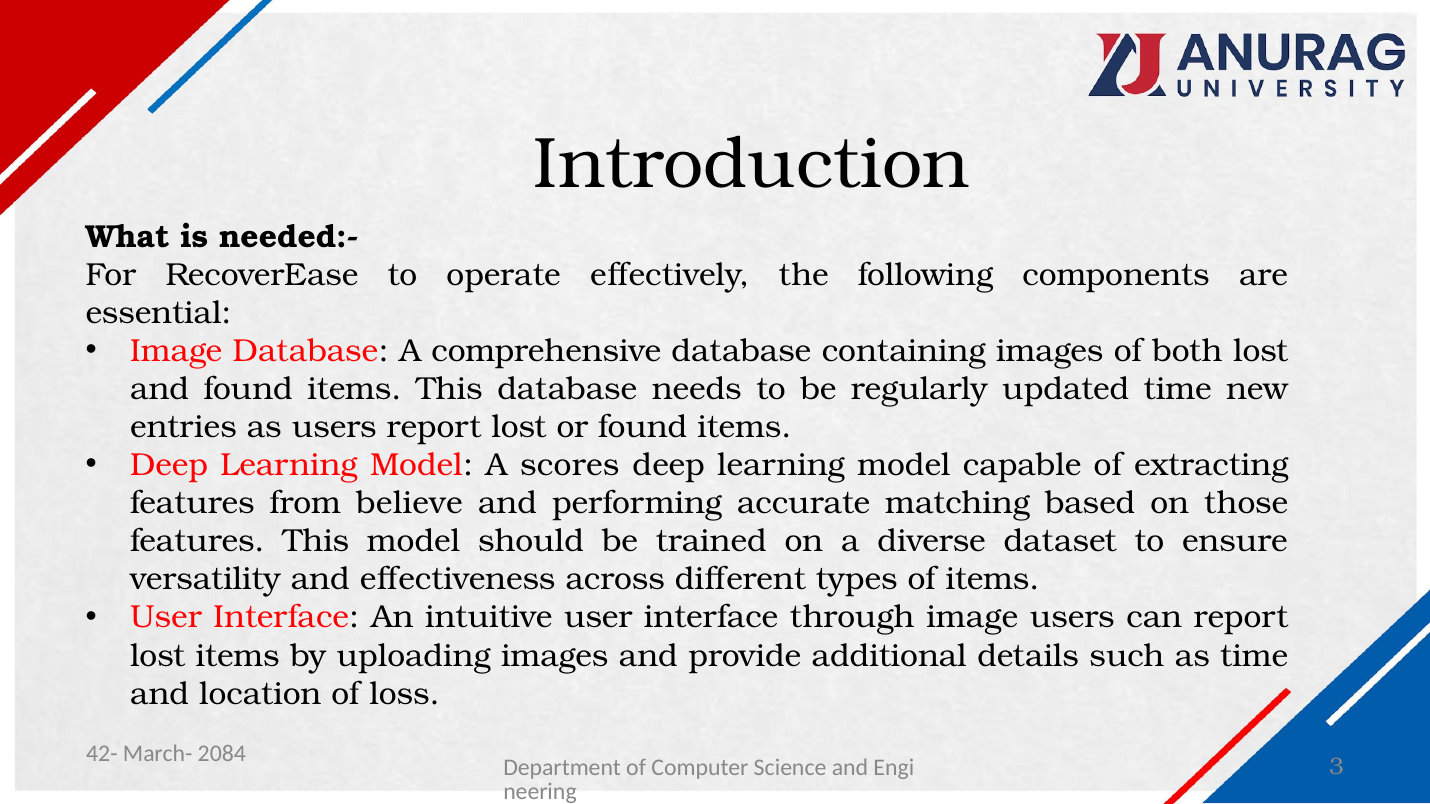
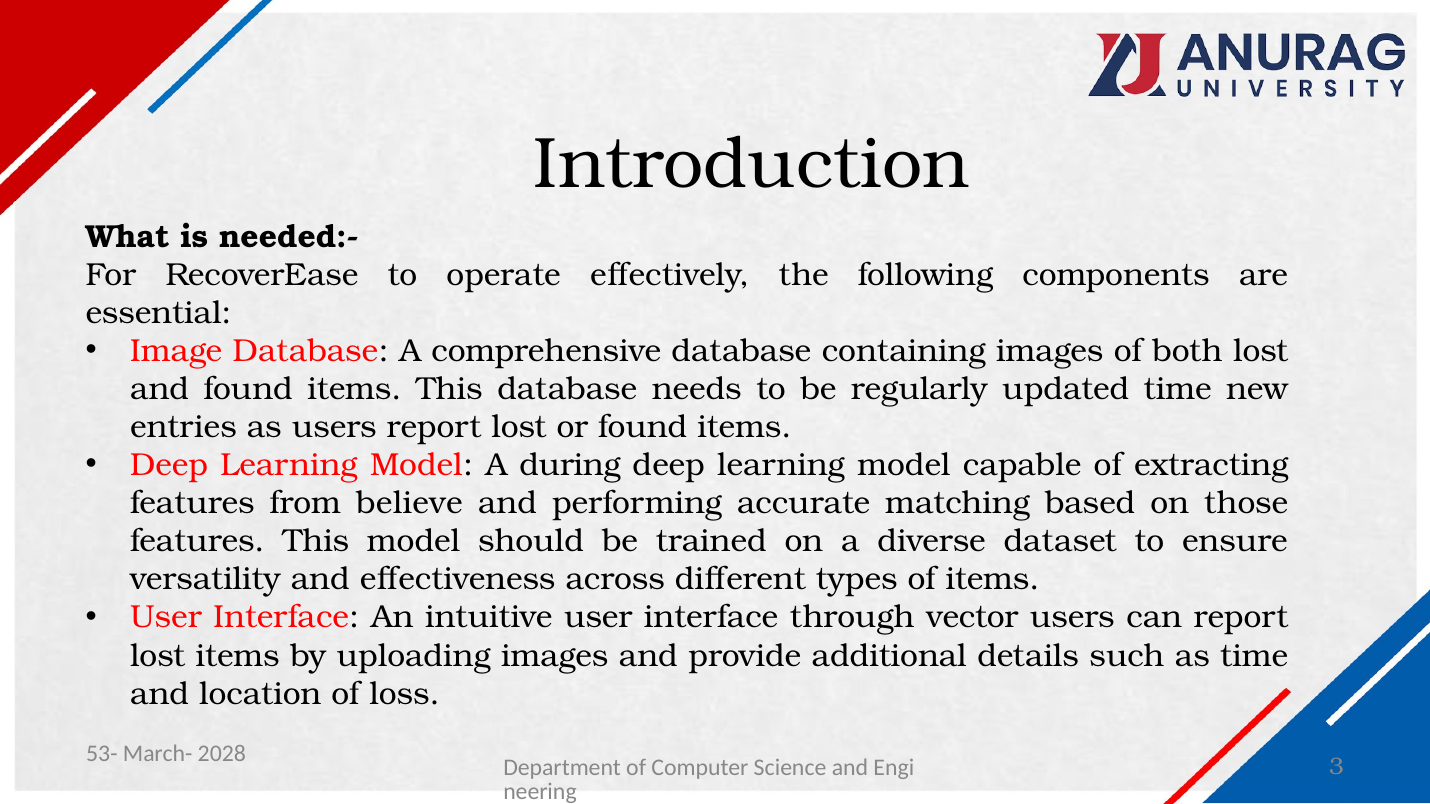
scores: scores -> during
through image: image -> vector
42-: 42- -> 53-
2084: 2084 -> 2028
